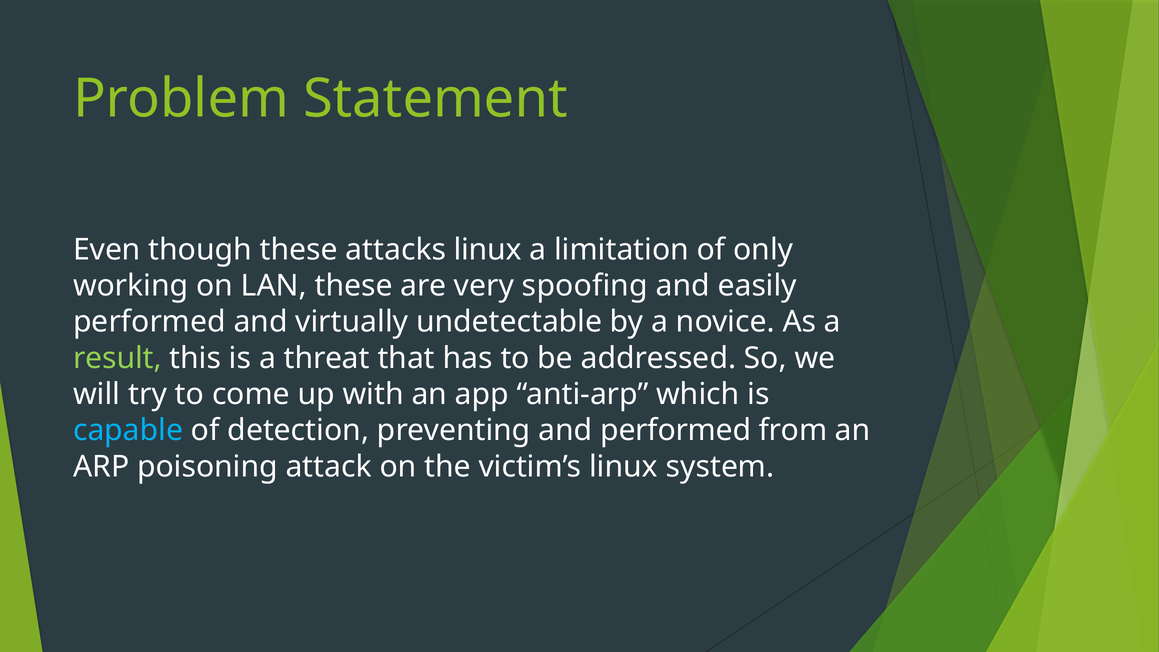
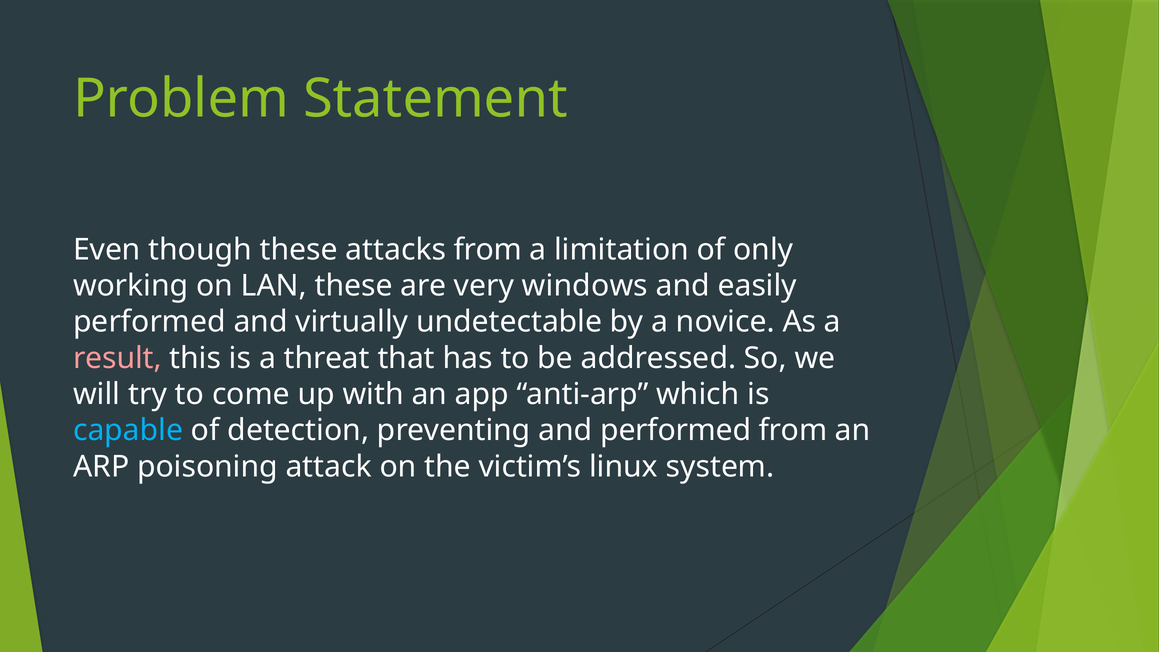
attacks linux: linux -> from
spoofing: spoofing -> windows
result colour: light green -> pink
